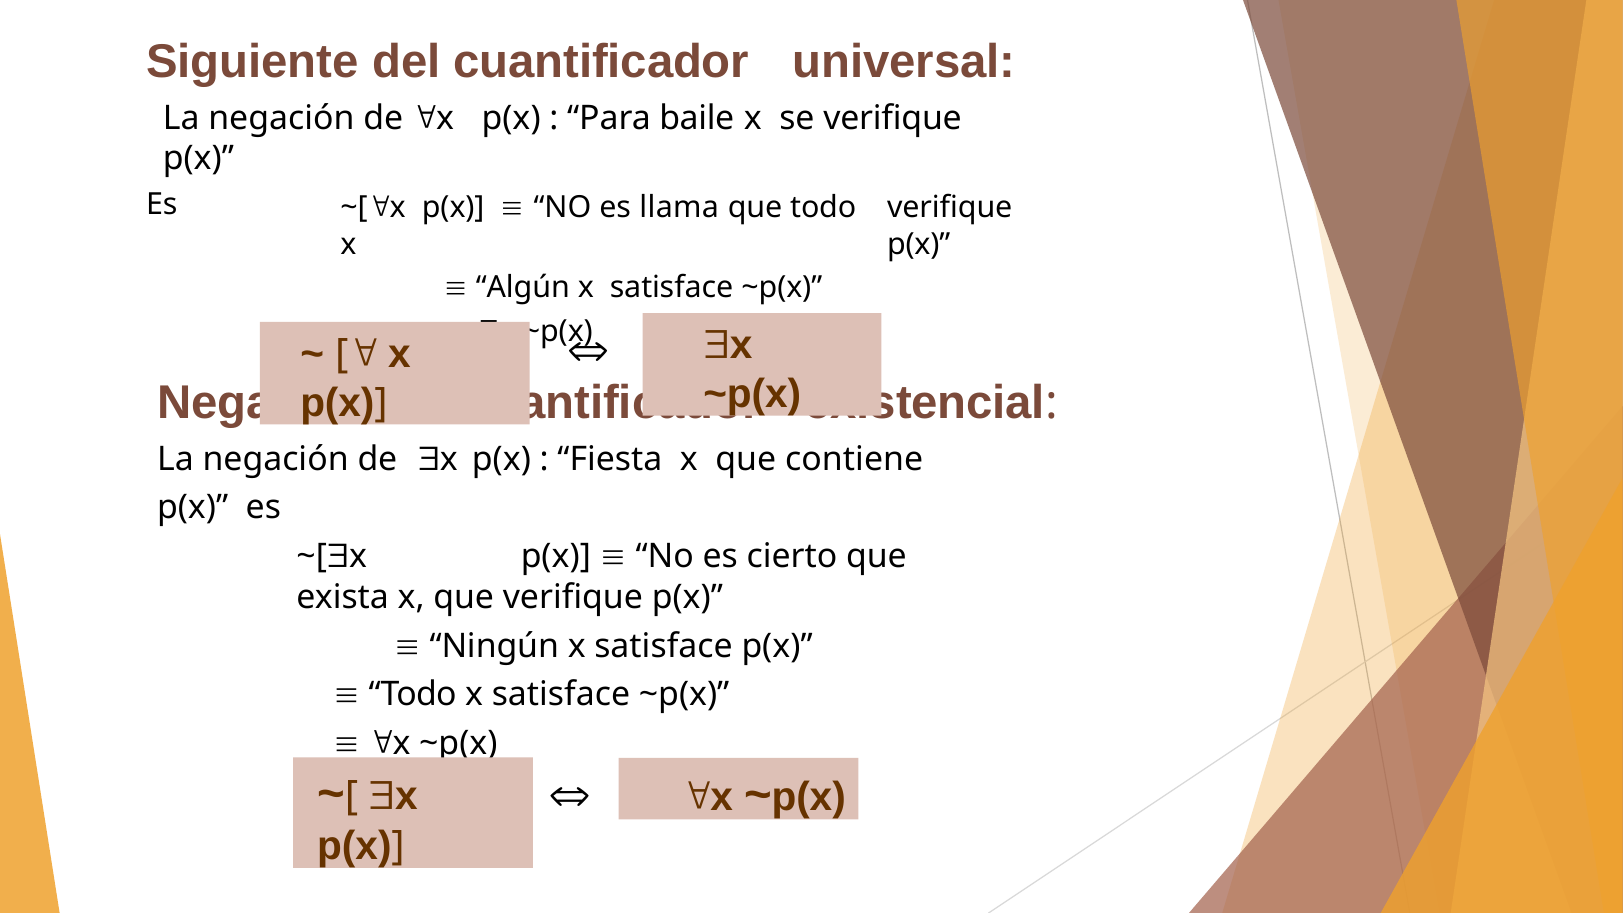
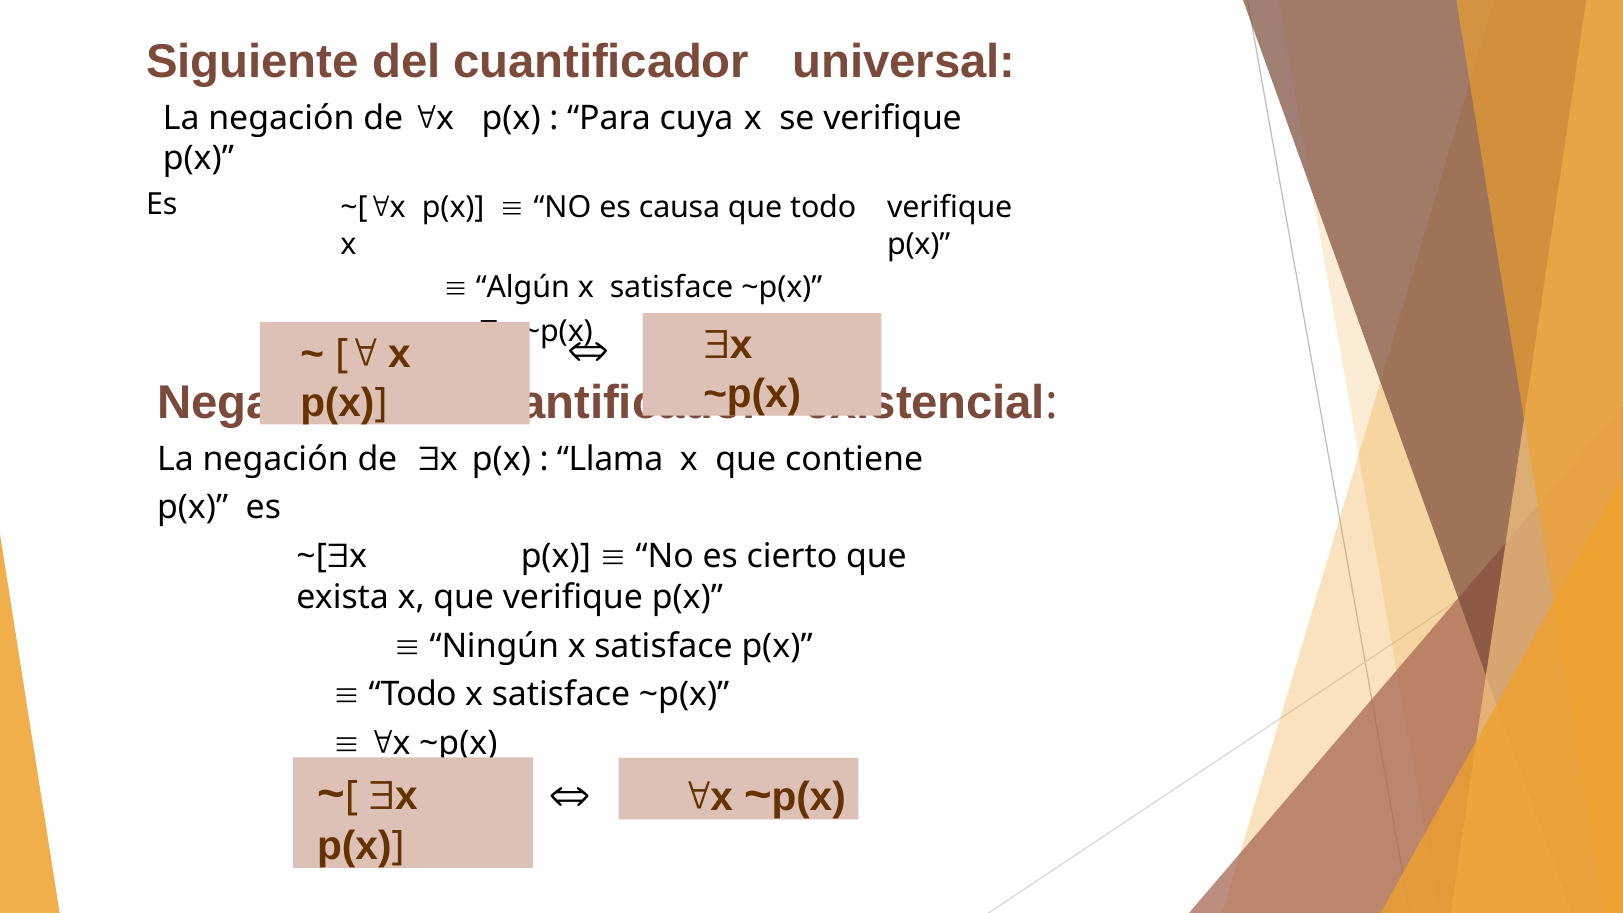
baile: baile -> cuya
llama: llama -> causa
Fiesta: Fiesta -> Llama
